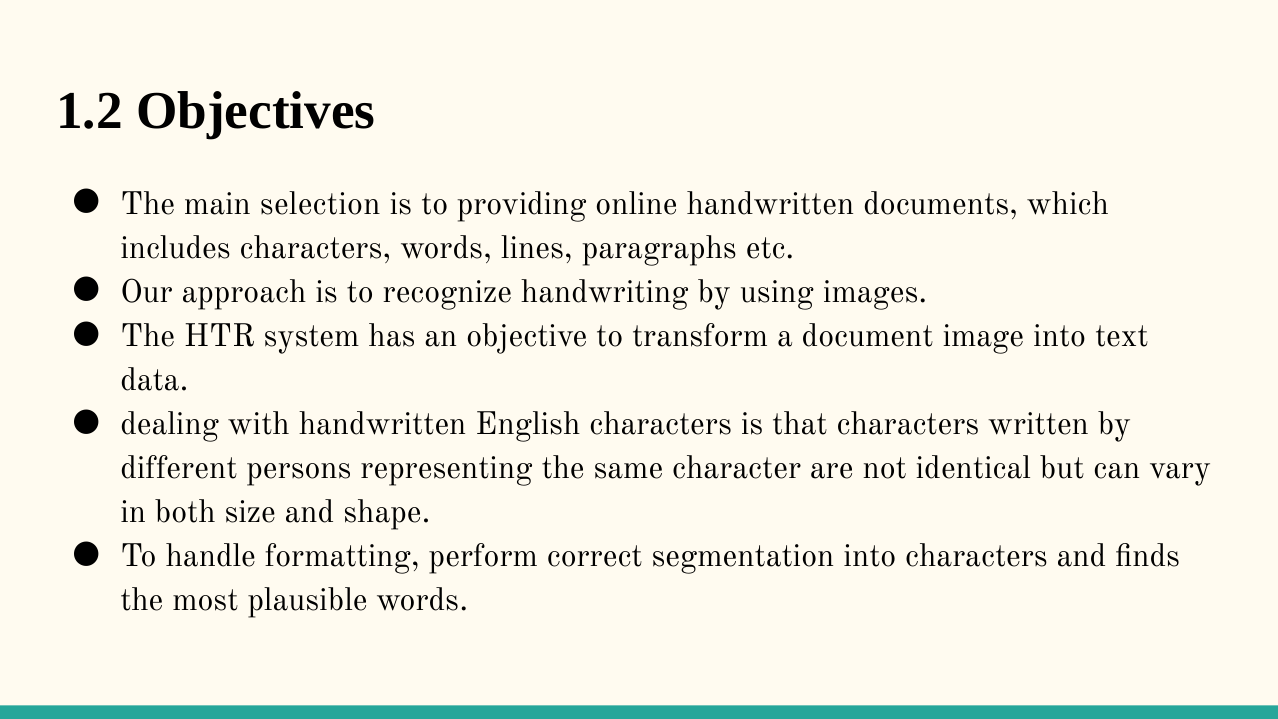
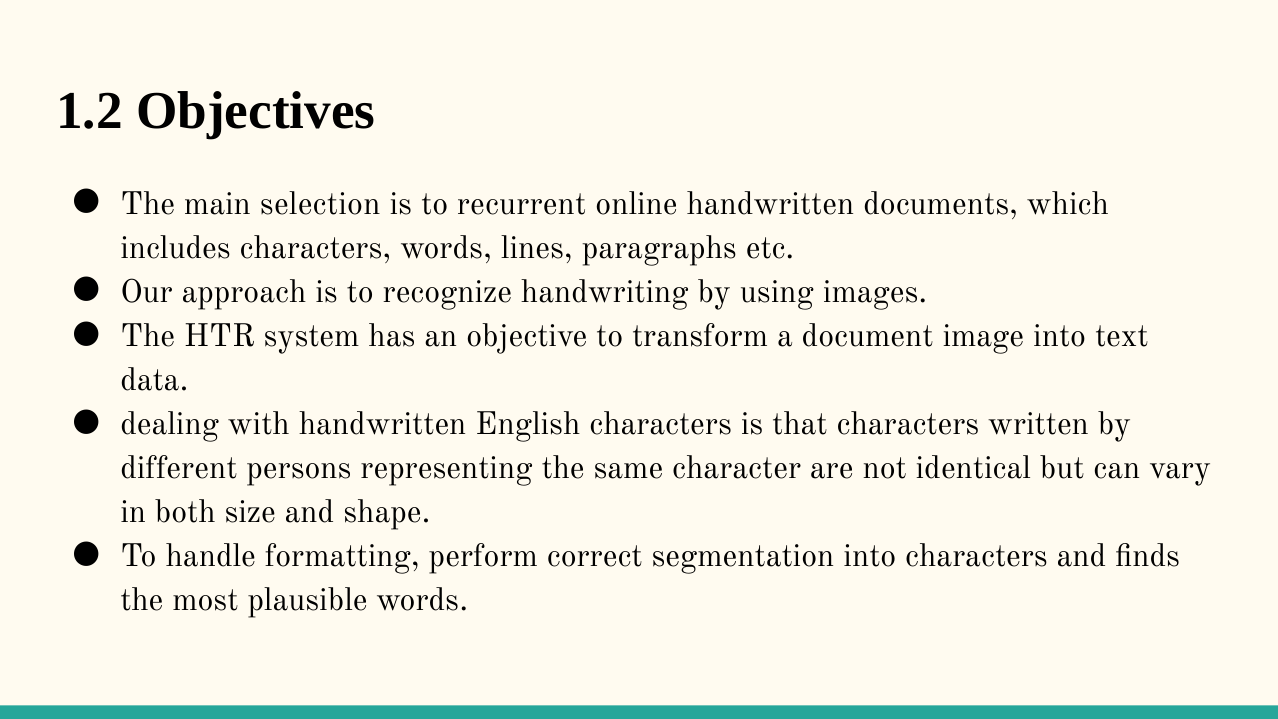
providing: providing -> recurrent
